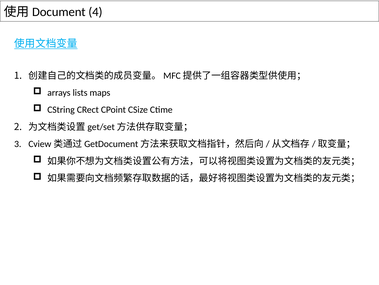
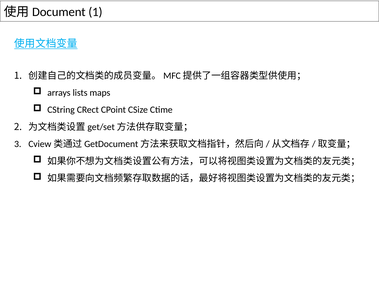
4 at (95, 12): 4 -> 1
